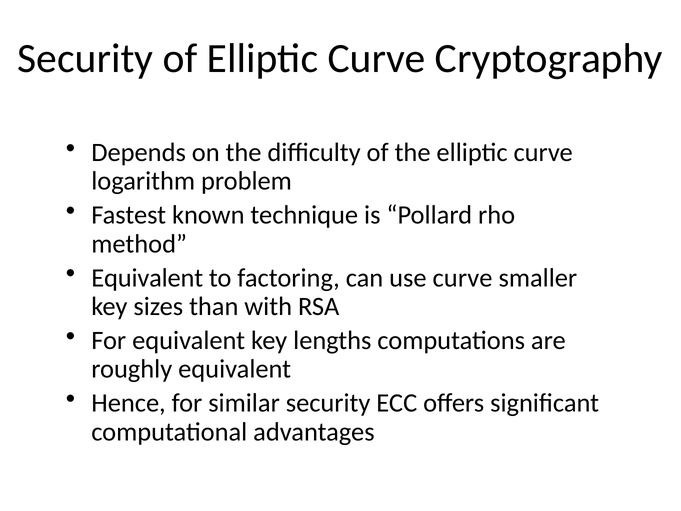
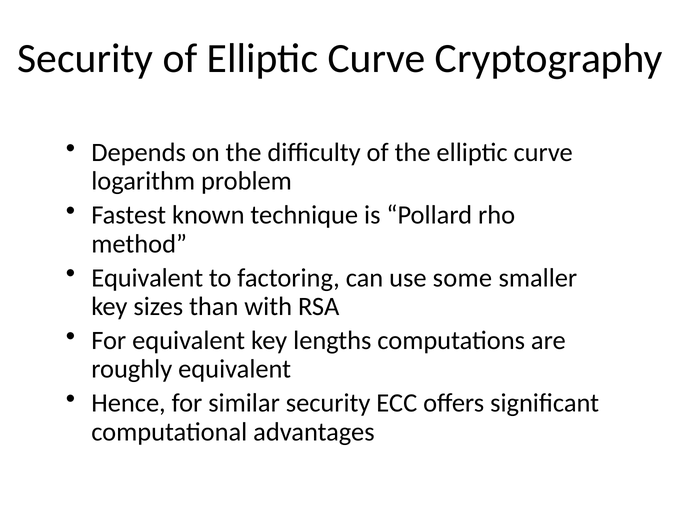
use curve: curve -> some
